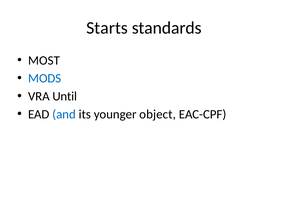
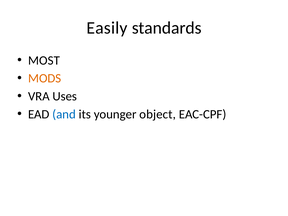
Starts: Starts -> Easily
MODS colour: blue -> orange
Until: Until -> Uses
